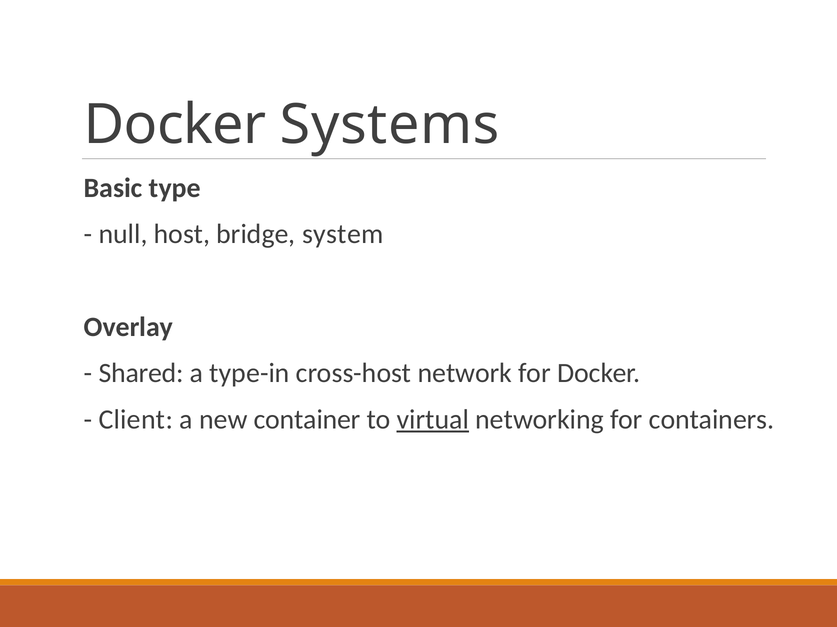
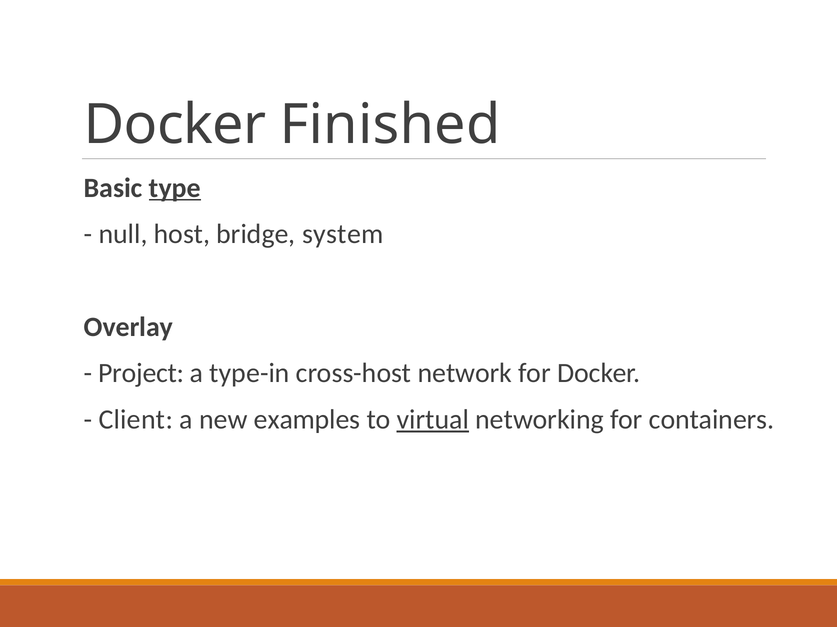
Systems: Systems -> Finished
type underline: none -> present
Shared: Shared -> Project
container: container -> examples
